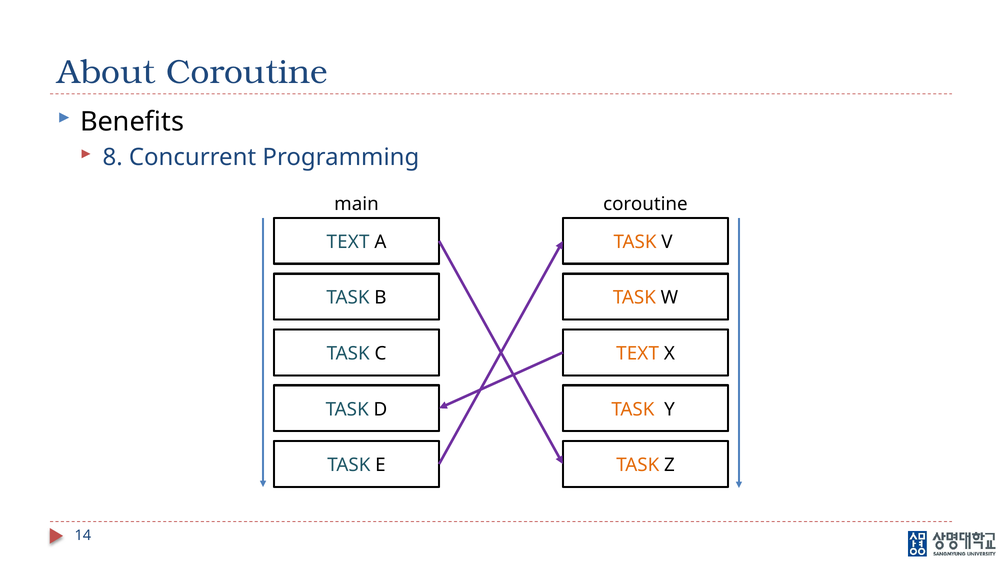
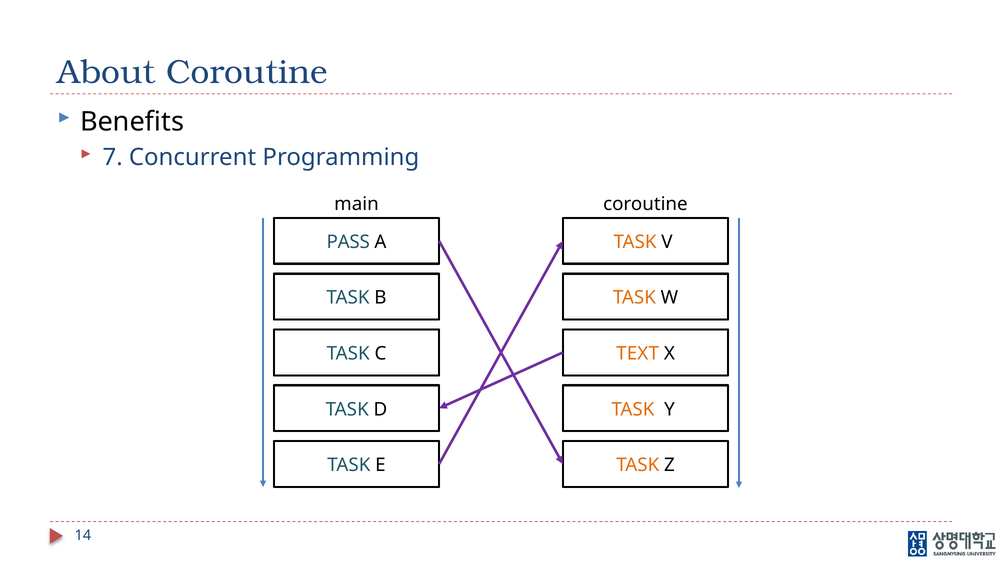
8: 8 -> 7
TEXT at (348, 242): TEXT -> PASS
